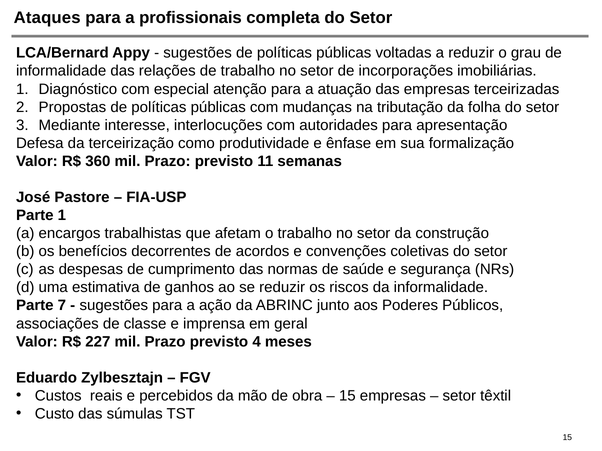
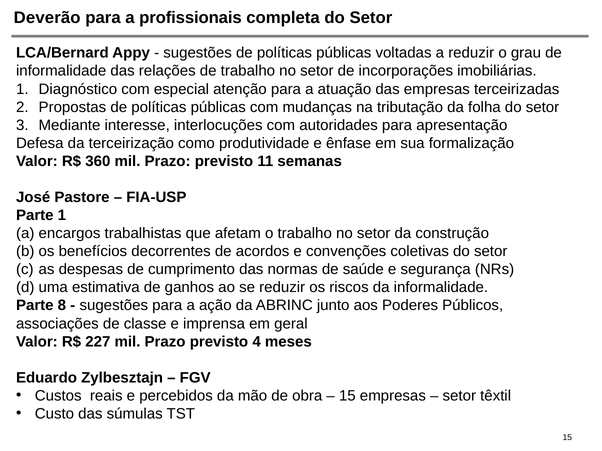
Ataques: Ataques -> Deverão
7: 7 -> 8
